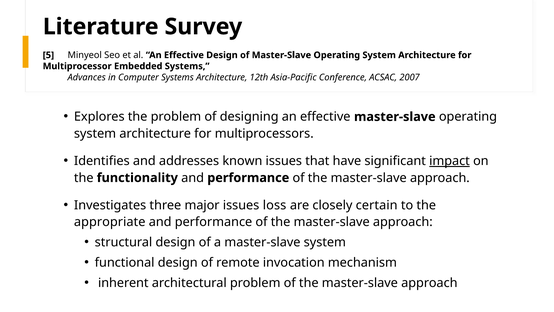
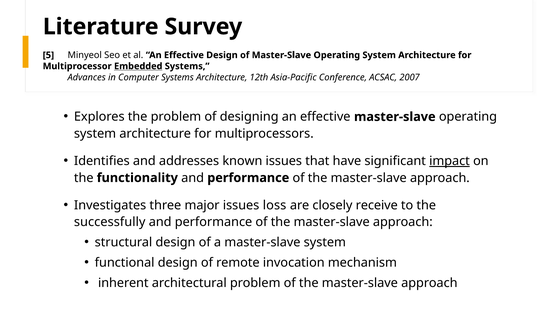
Embedded underline: none -> present
certain: certain -> receive
appropriate: appropriate -> successfully
